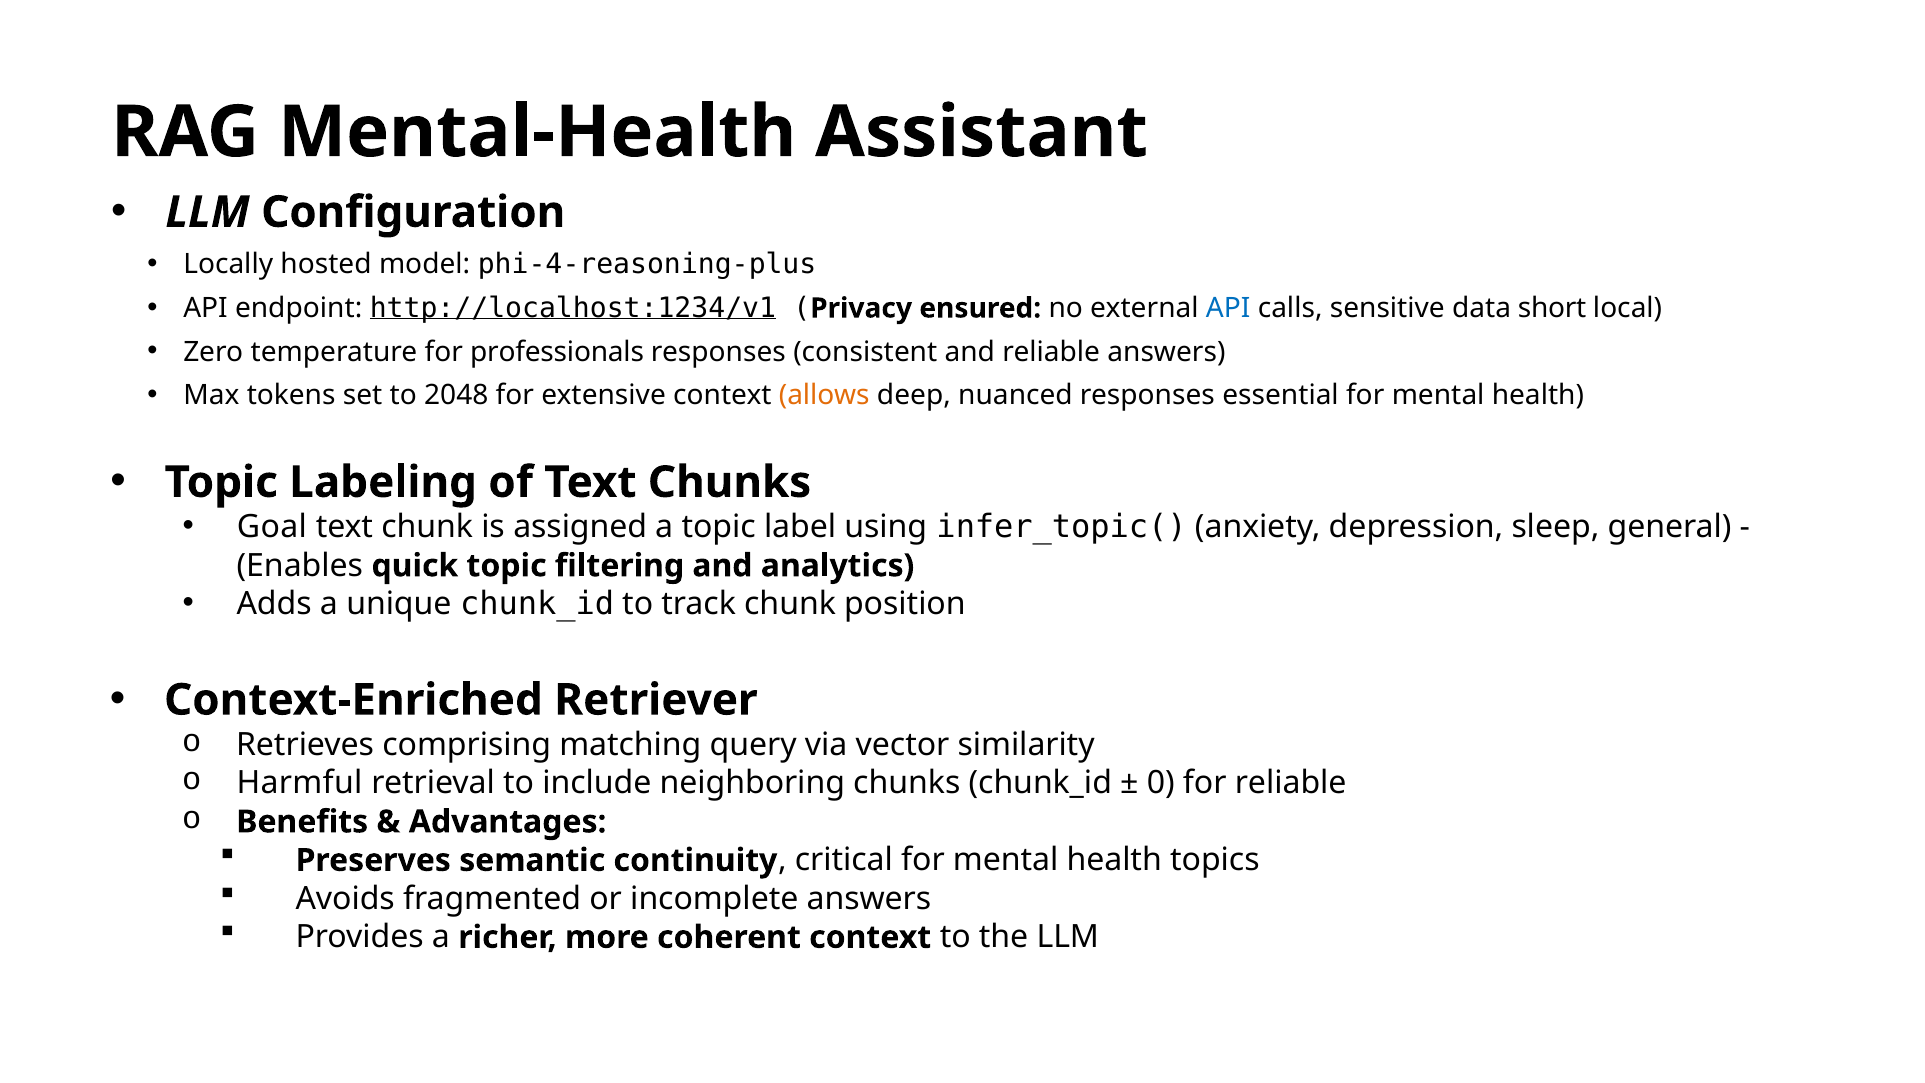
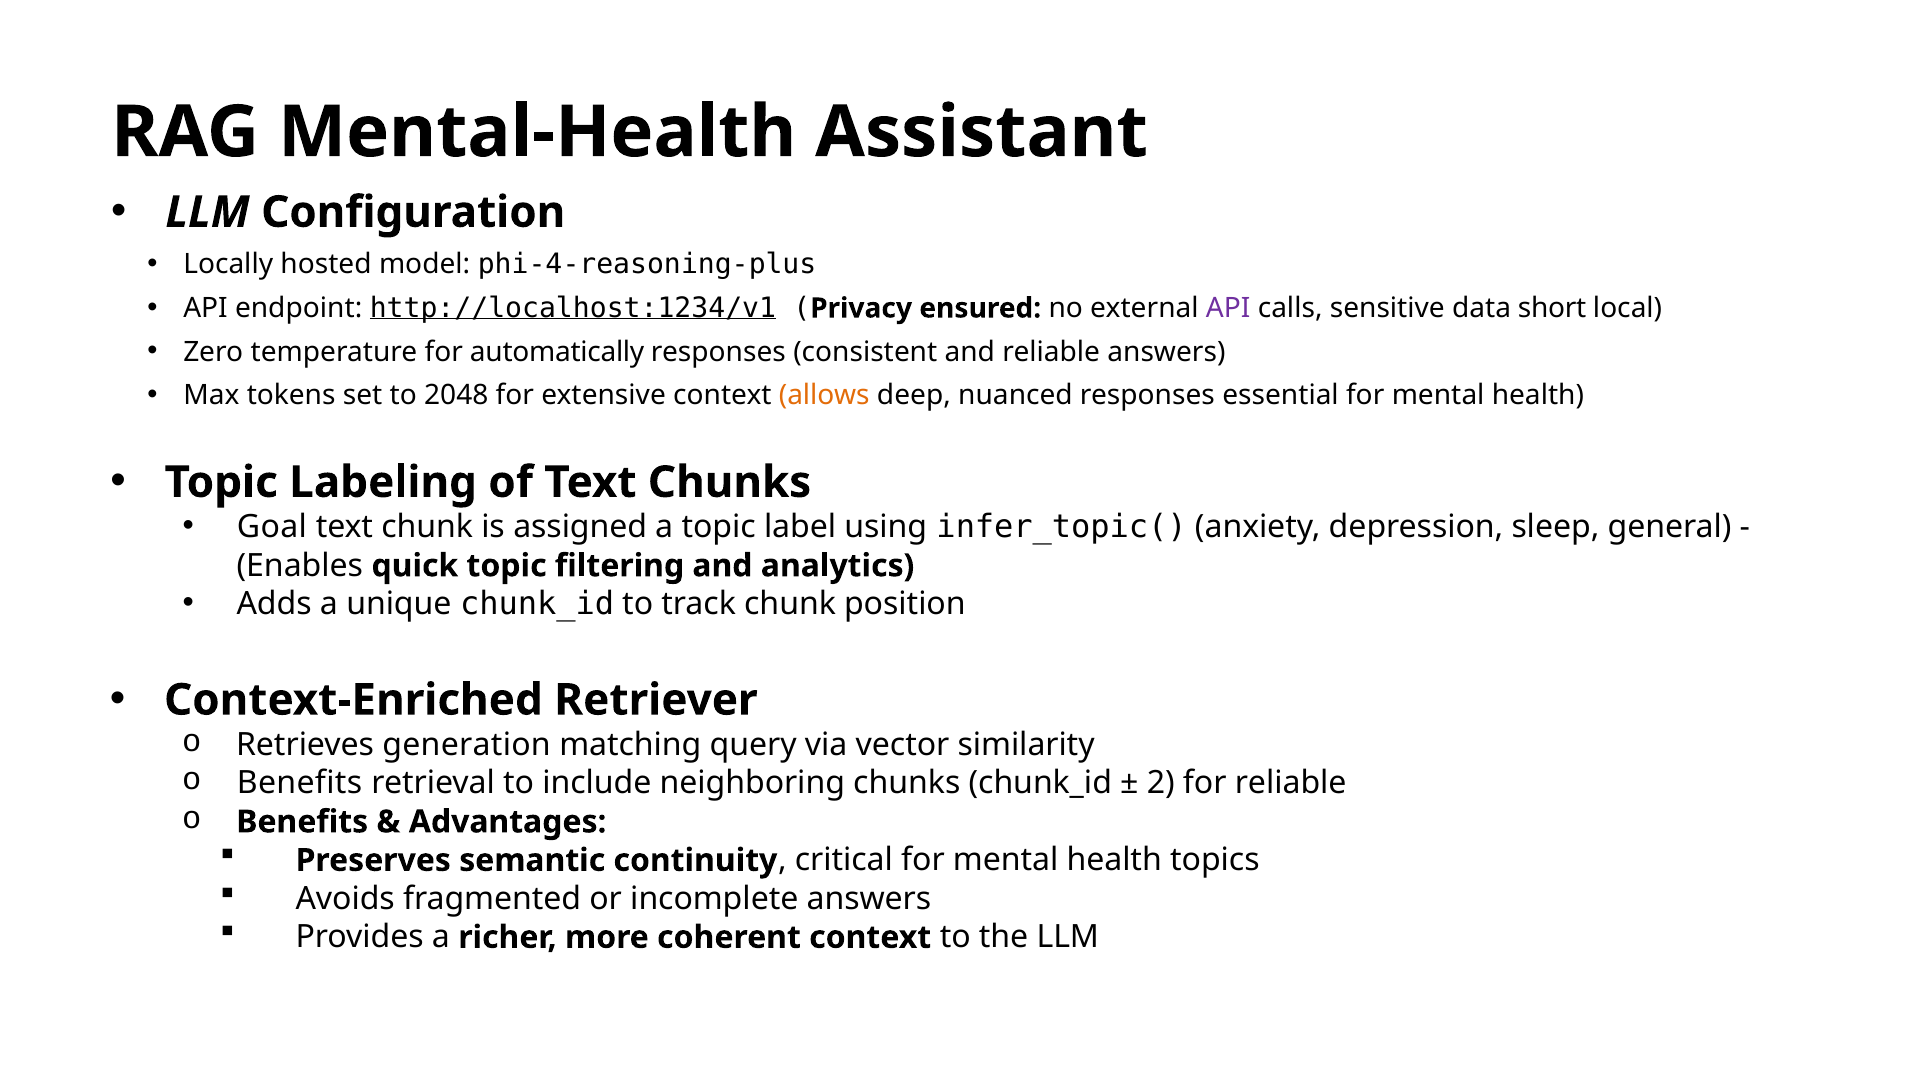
API at (1228, 308) colour: blue -> purple
professionals: professionals -> automatically
comprising: comprising -> generation
Harmful at (300, 783): Harmful -> Benefits
0: 0 -> 2
